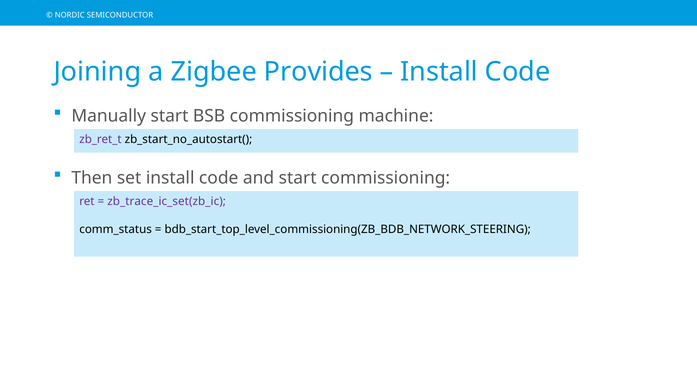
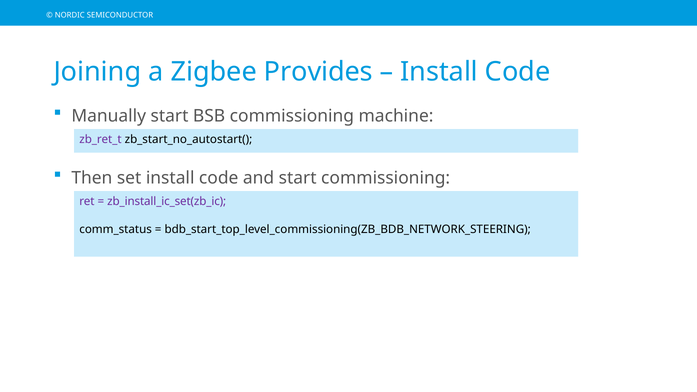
zb_trace_ic_set(zb_ic: zb_trace_ic_set(zb_ic -> zb_install_ic_set(zb_ic
